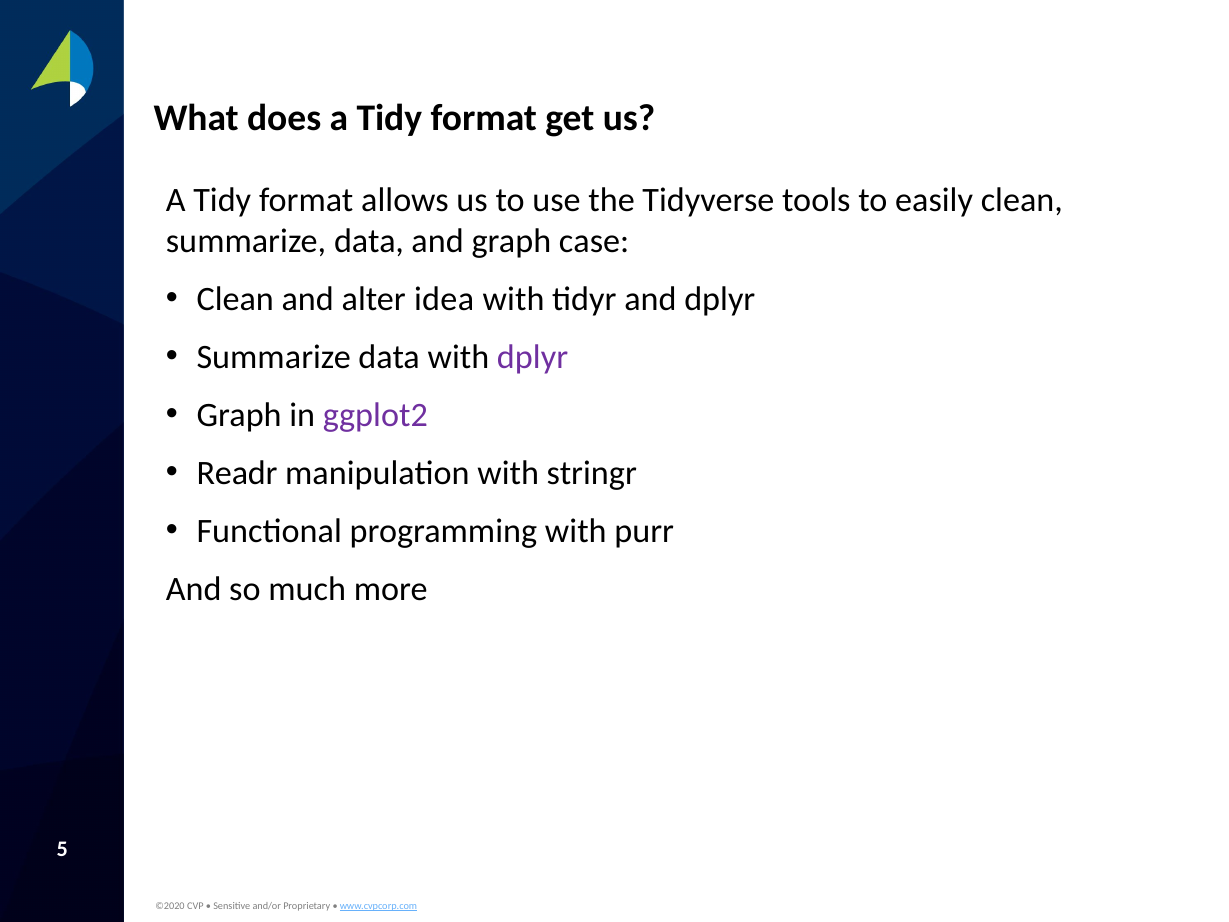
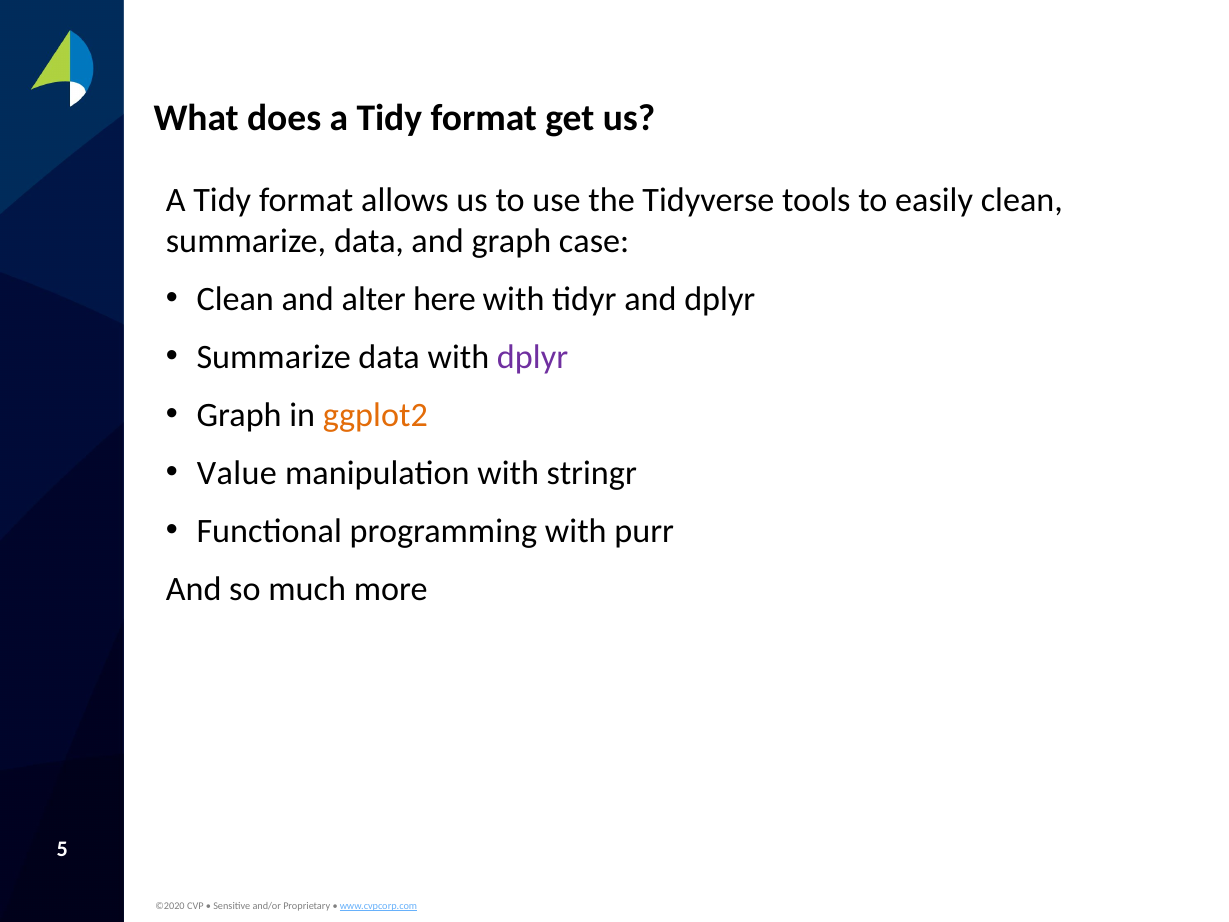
idea: idea -> here
ggplot2 colour: purple -> orange
Readr: Readr -> Value
